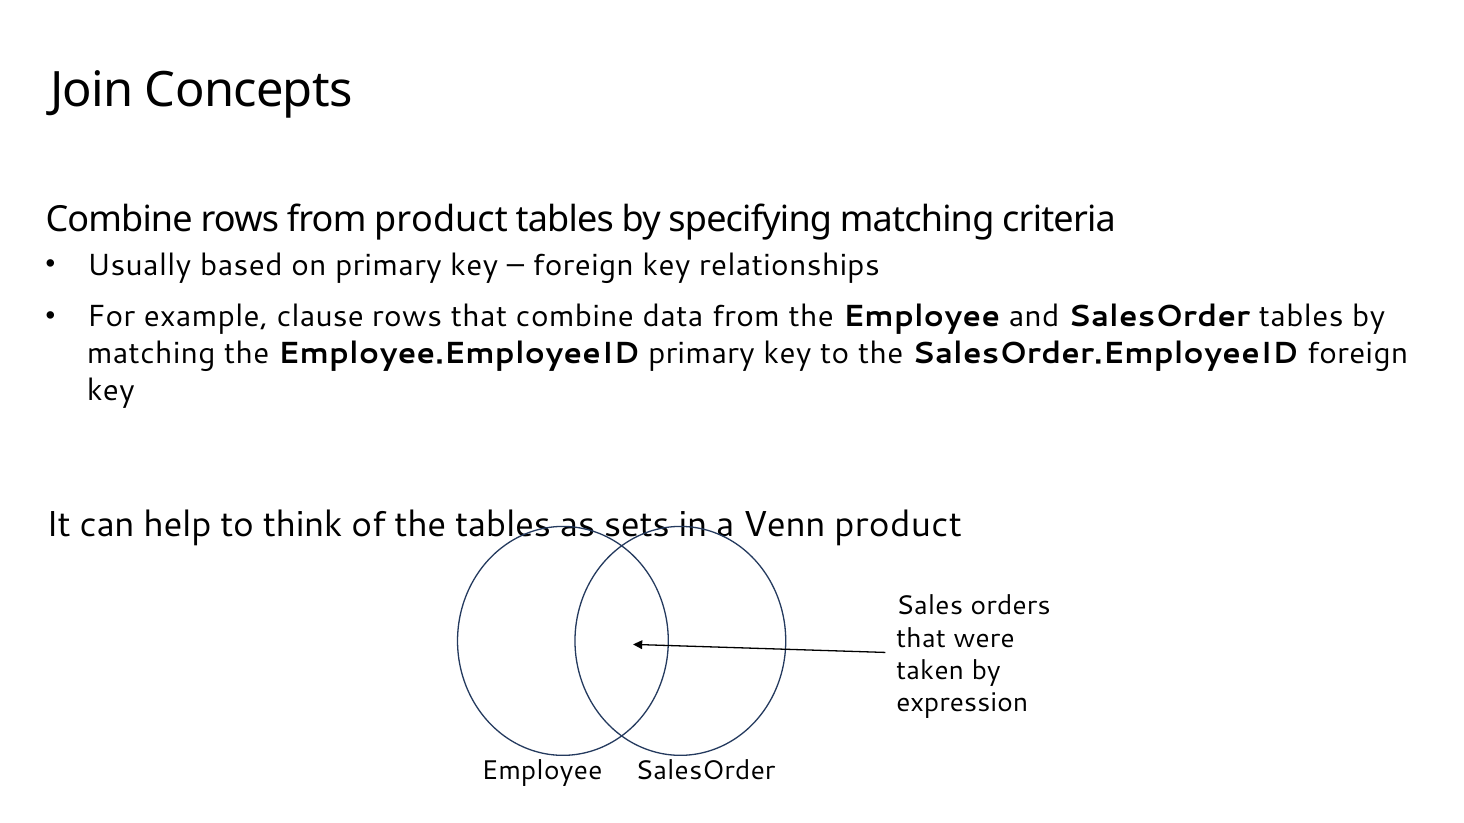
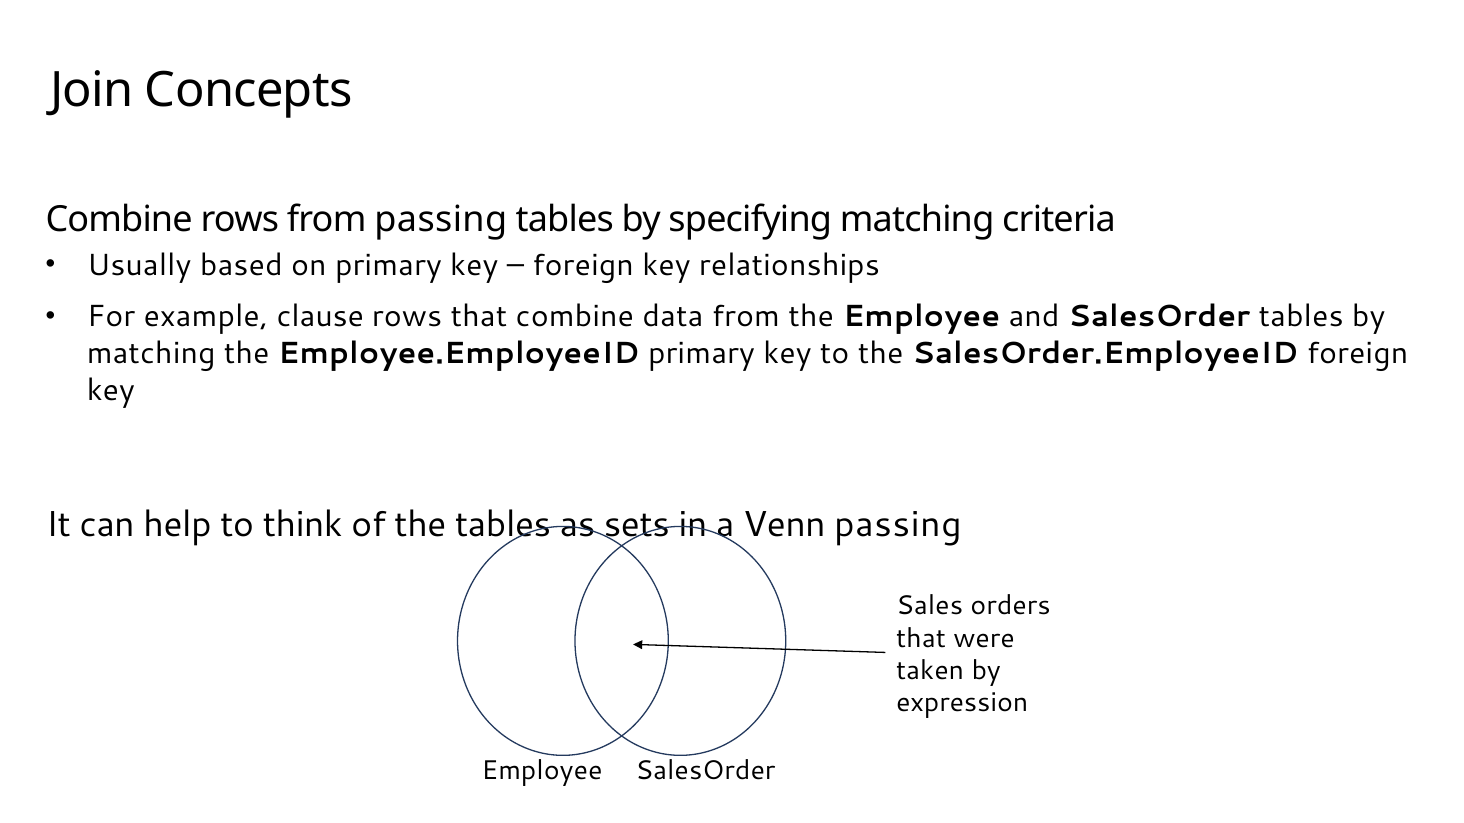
from product: product -> passing
Venn product: product -> passing
